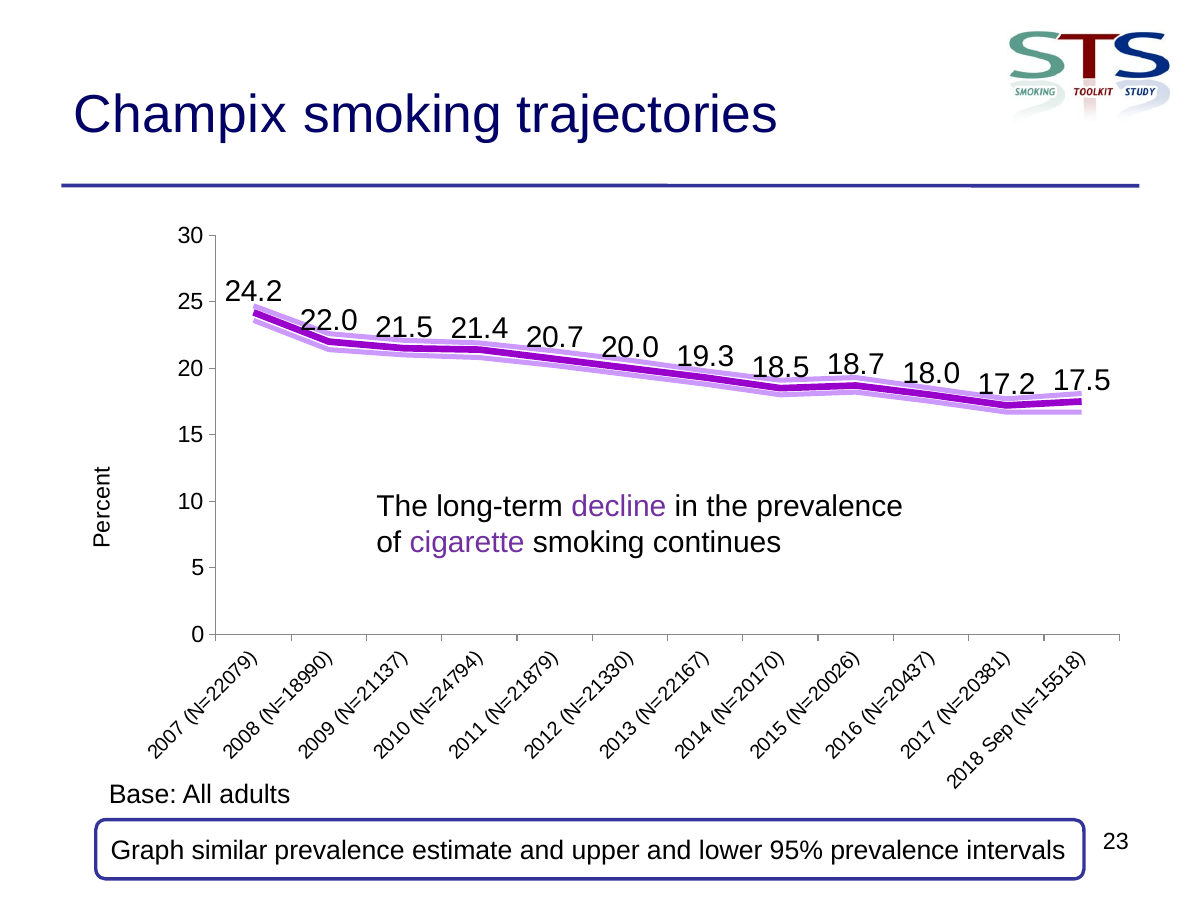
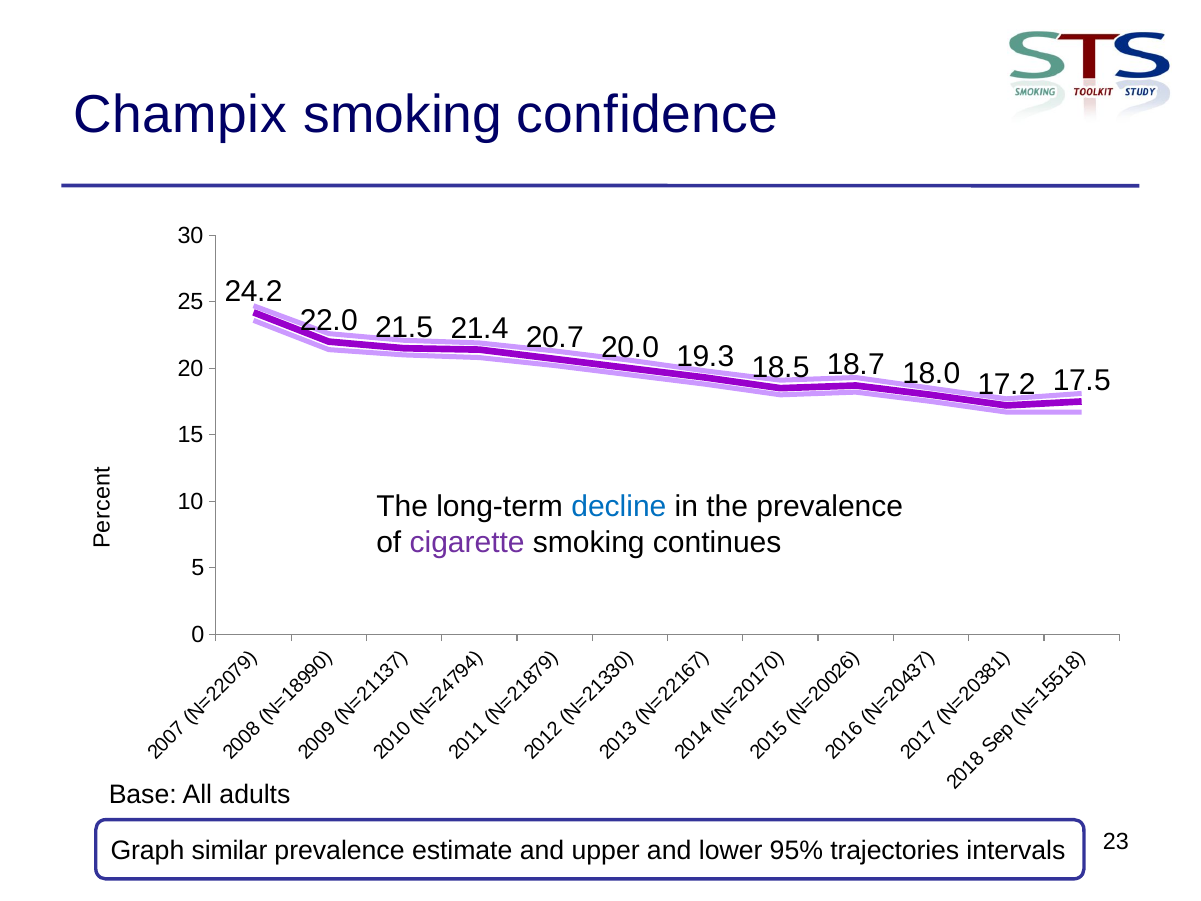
trajectories: trajectories -> confidence
decline colour: purple -> blue
95% prevalence: prevalence -> trajectories
